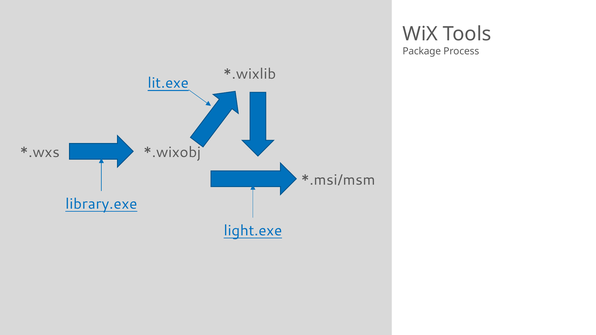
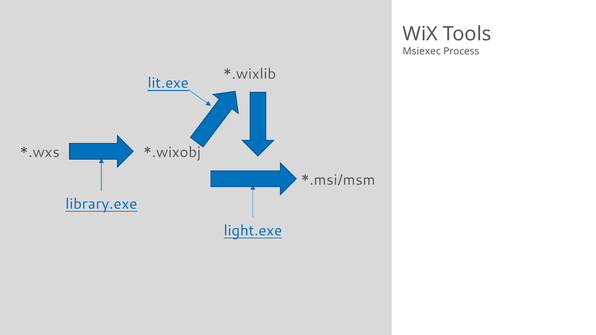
Package: Package -> Msiexec
